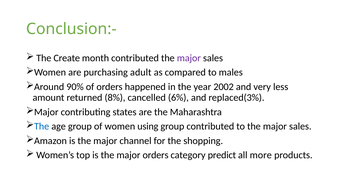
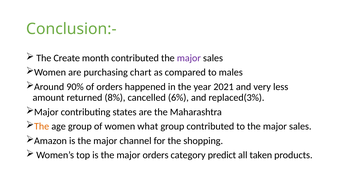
adult: adult -> chart
2002: 2002 -> 2021
The at (42, 126) colour: blue -> orange
using: using -> what
more: more -> taken
